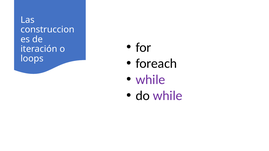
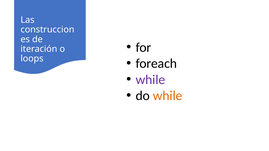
while at (168, 96) colour: purple -> orange
